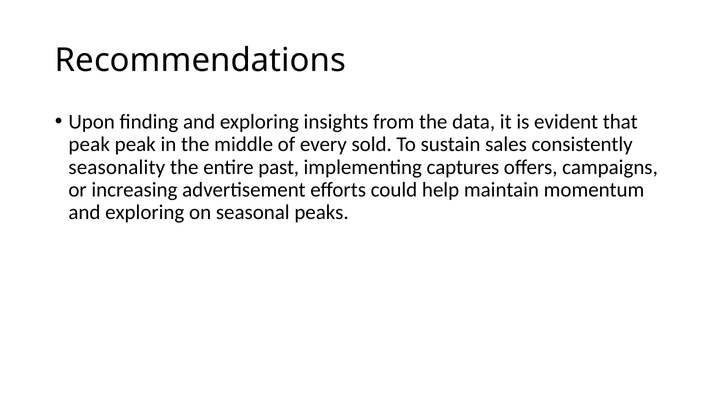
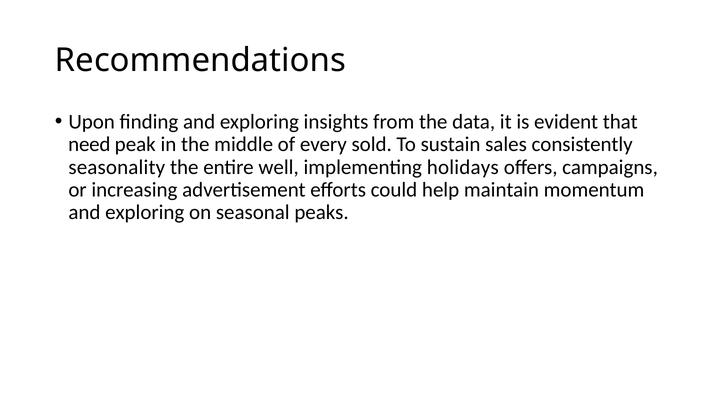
peak at (89, 144): peak -> need
past: past -> well
captures: captures -> holidays
